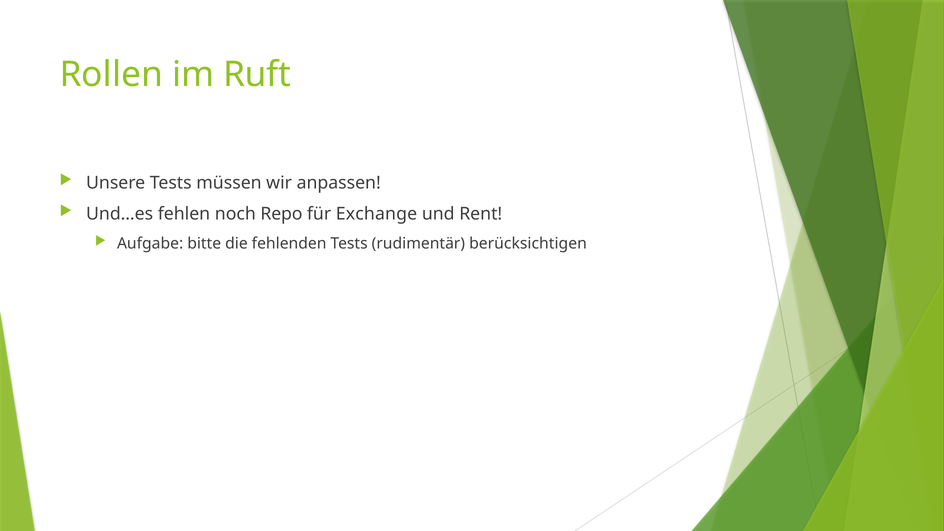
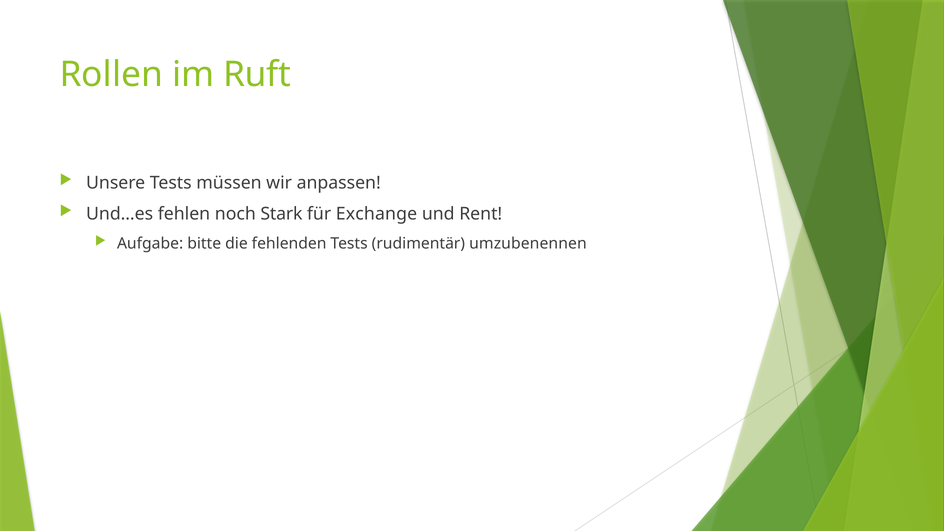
Repo: Repo -> Stark
berücksichtigen: berücksichtigen -> umzubenennen
